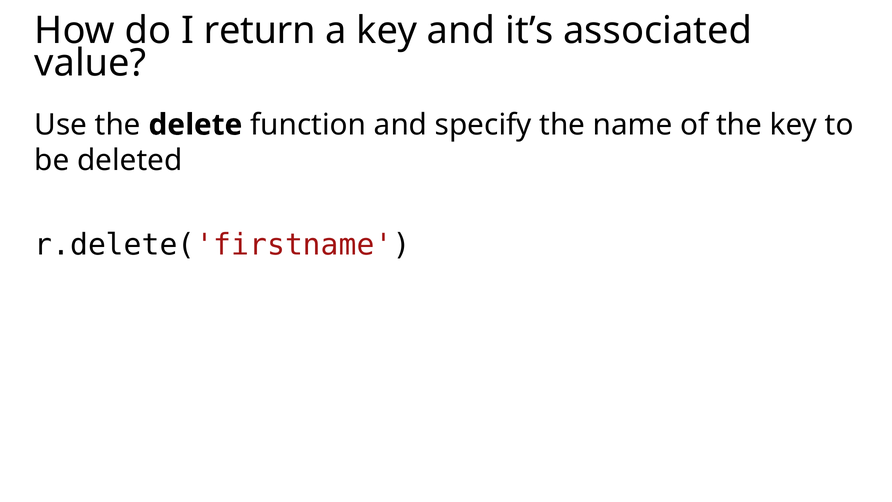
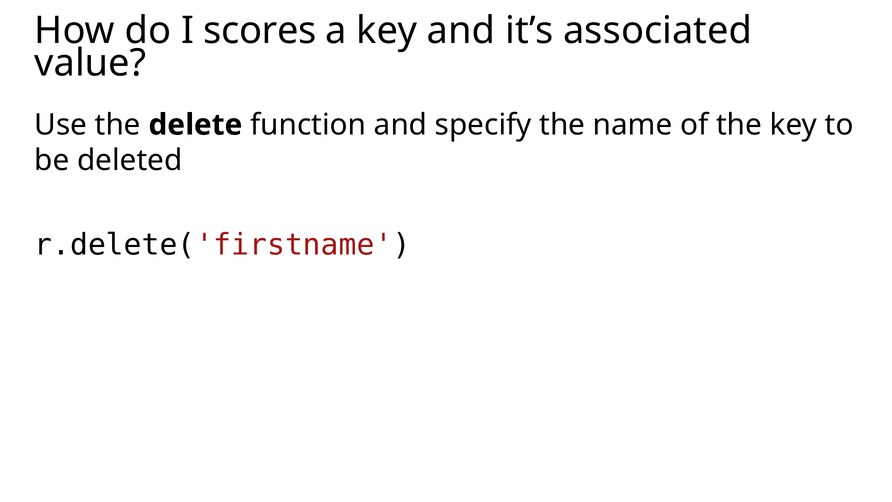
return: return -> scores
